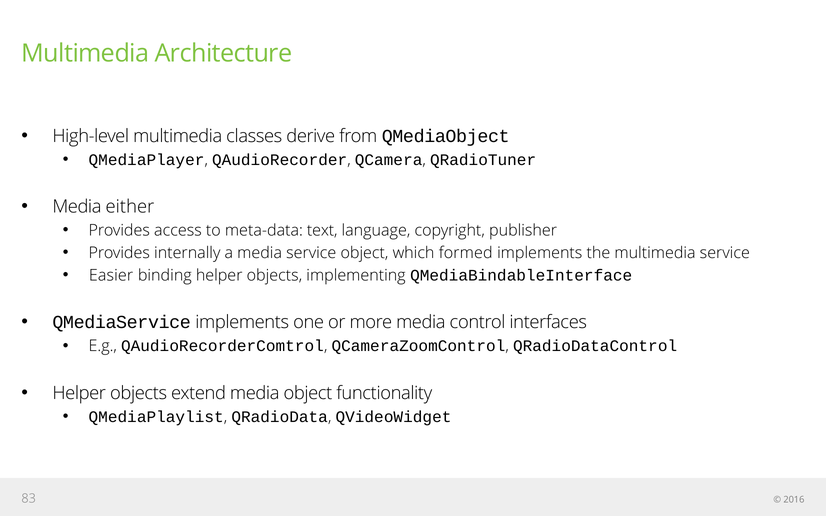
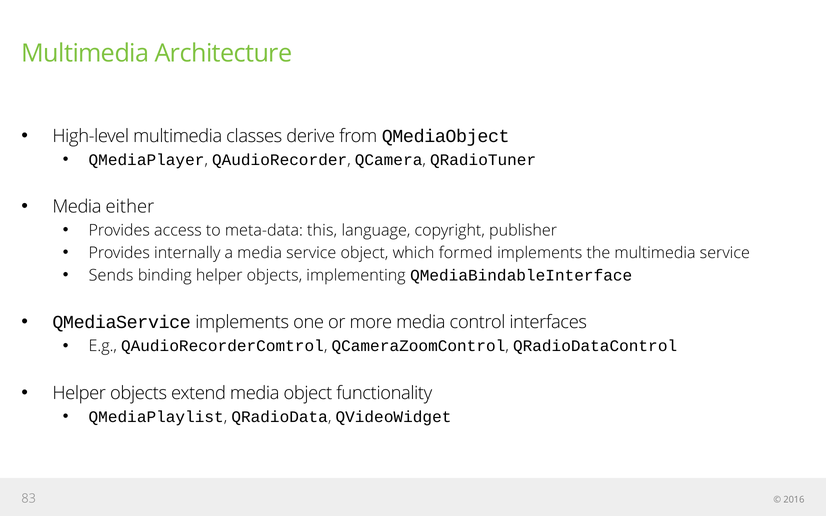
text: text -> this
Easier: Easier -> Sends
